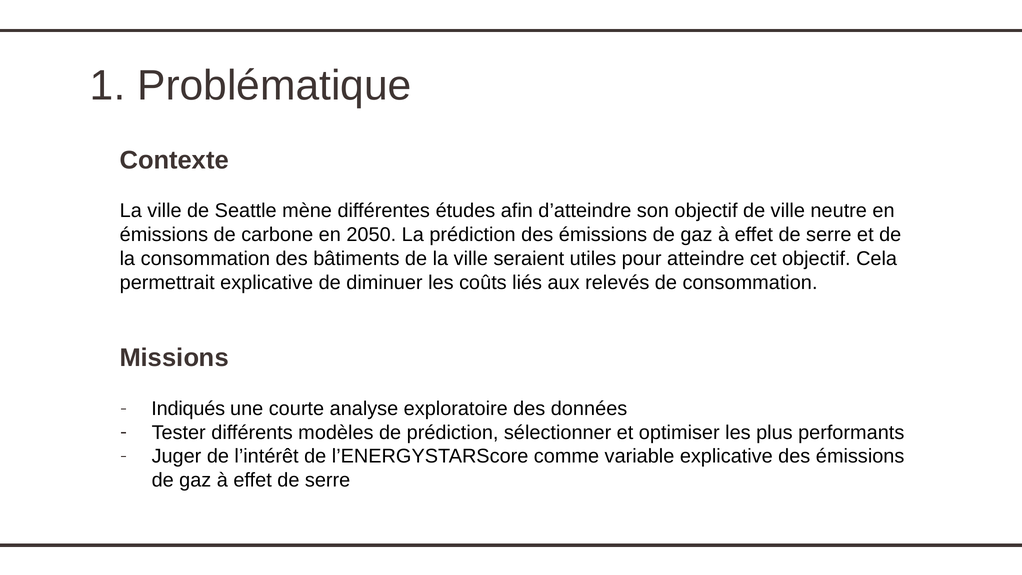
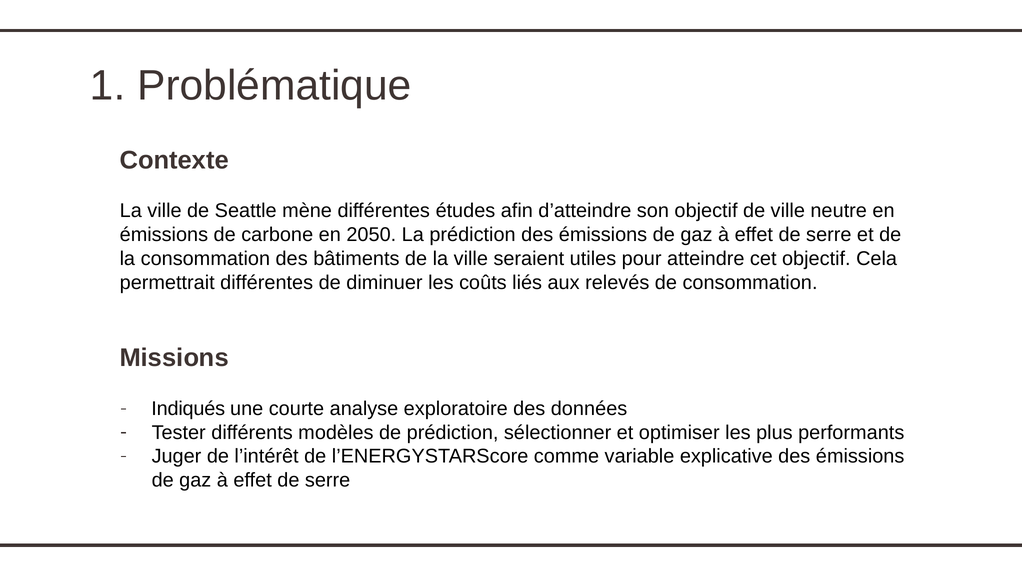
permettrait explicative: explicative -> différentes
